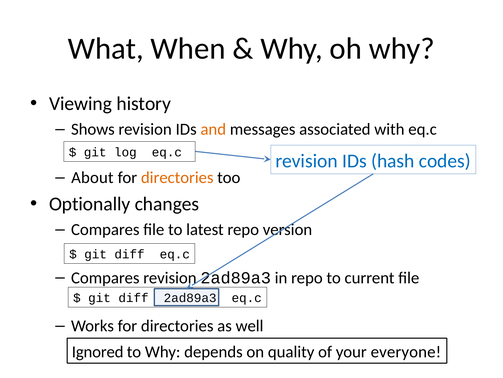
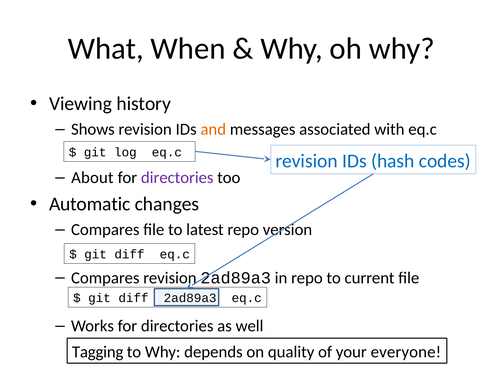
directories at (177, 177) colour: orange -> purple
Optionally: Optionally -> Automatic
Ignored: Ignored -> Tagging
